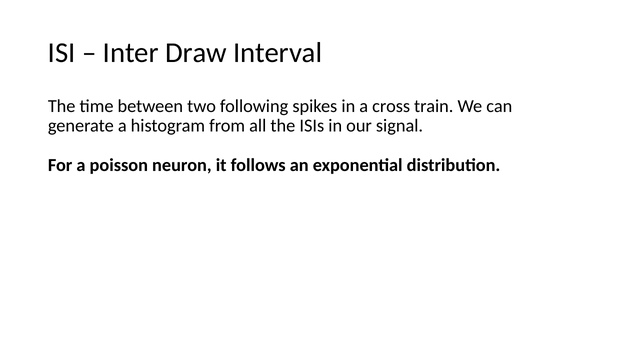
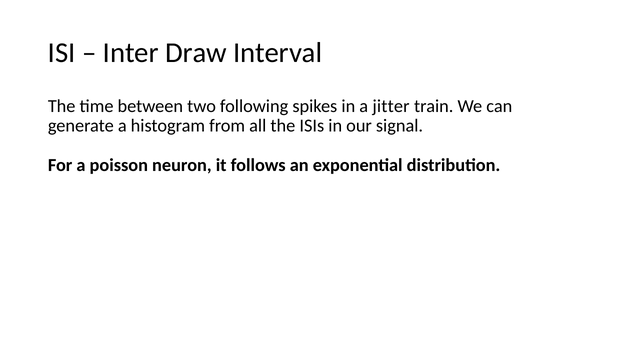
cross: cross -> jitter
